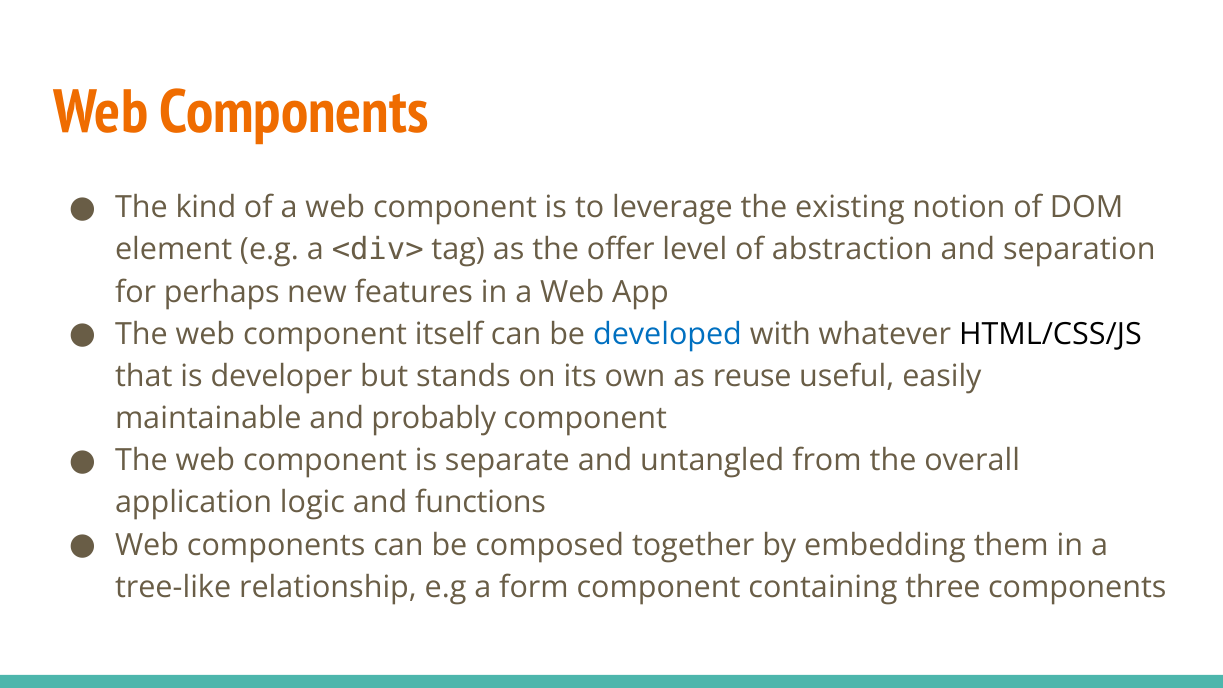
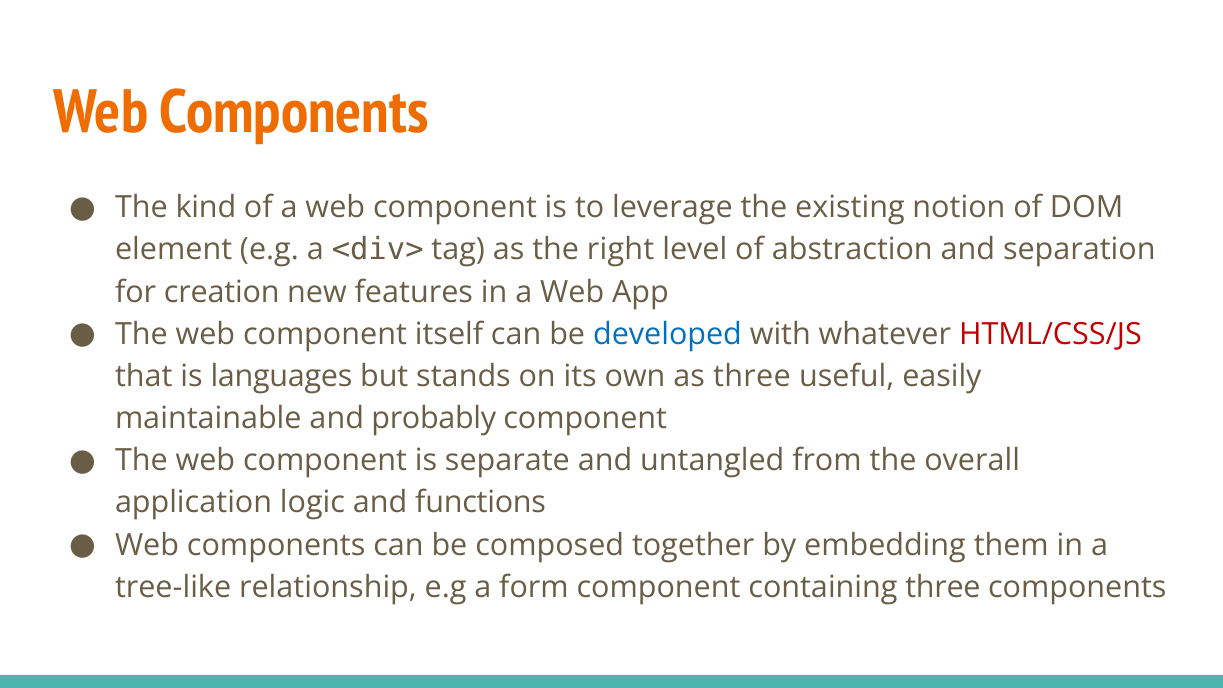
offer: offer -> right
perhaps: perhaps -> creation
HTML/CSS/JS colour: black -> red
developer: developer -> languages
as reuse: reuse -> three
